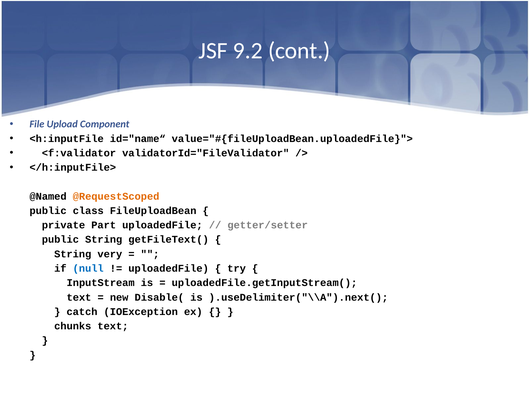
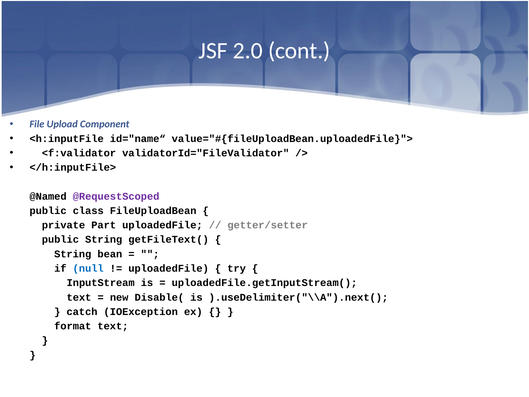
9.2: 9.2 -> 2.0
@RequestScoped colour: orange -> purple
very: very -> bean
chunks: chunks -> format
